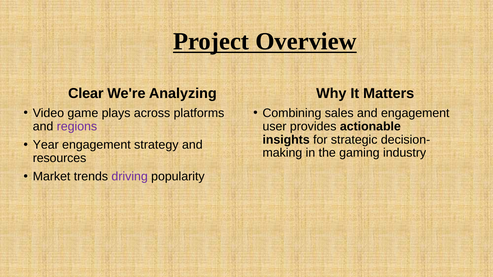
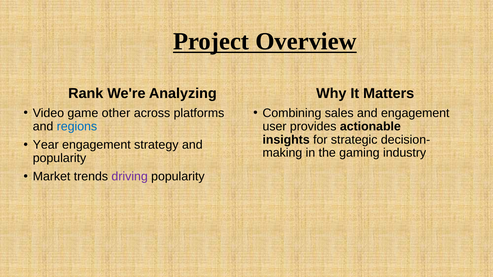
Clear: Clear -> Rank
plays: plays -> other
regions colour: purple -> blue
resources at (60, 158): resources -> popularity
